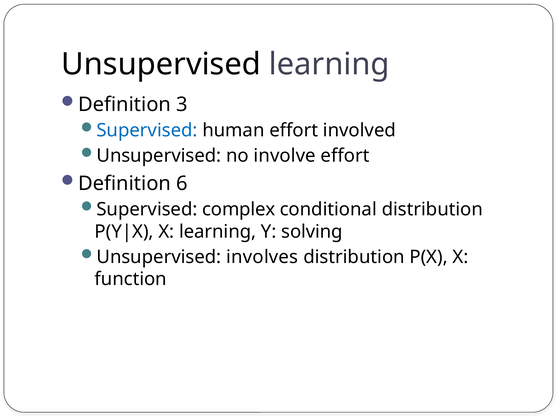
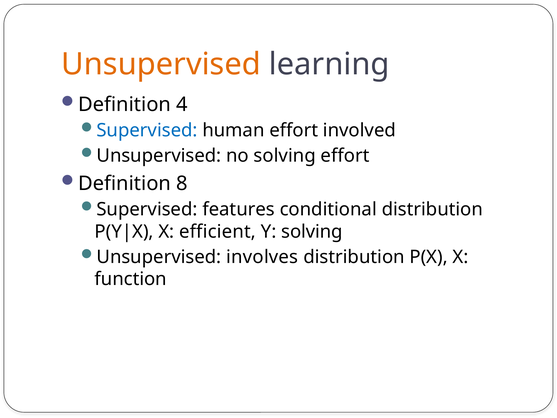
Unsupervised at (161, 64) colour: black -> orange
3: 3 -> 4
no involve: involve -> solving
6: 6 -> 8
complex: complex -> features
X learning: learning -> efficient
